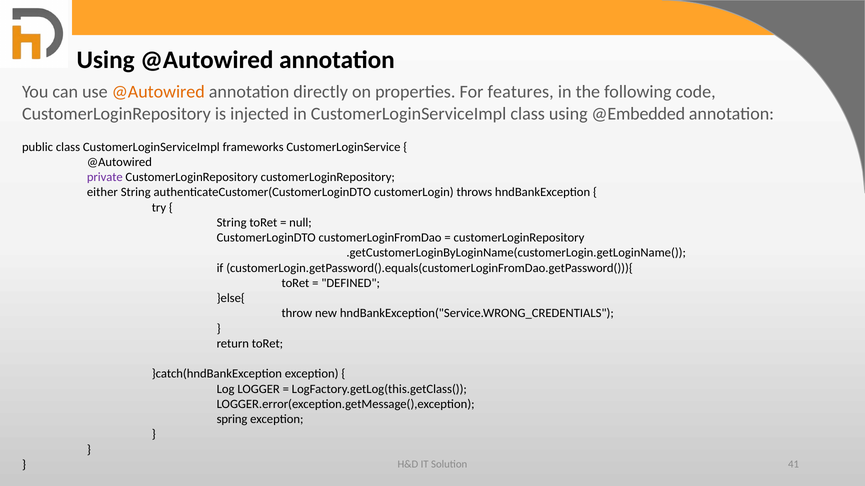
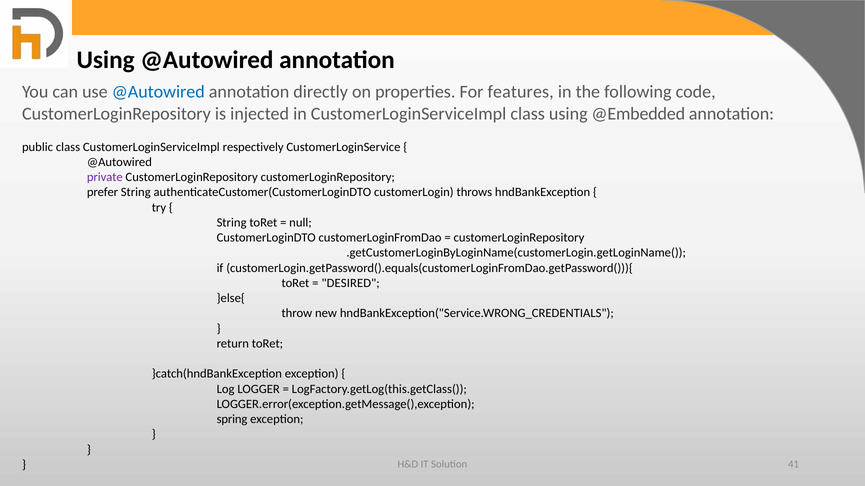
@Autowired at (158, 92) colour: orange -> blue
frameworks: frameworks -> respectively
either: either -> prefer
DEFINED: DEFINED -> DESIRED
